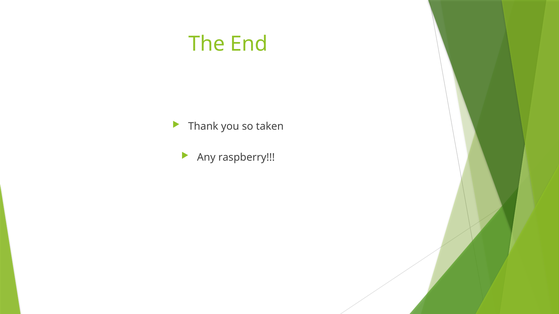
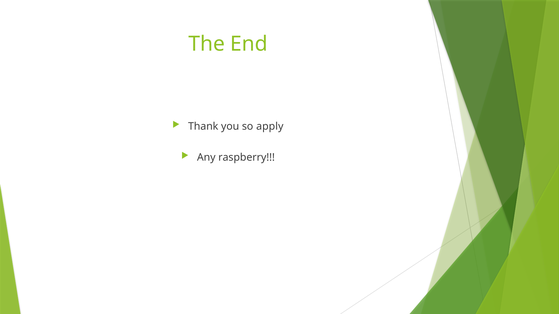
taken: taken -> apply
